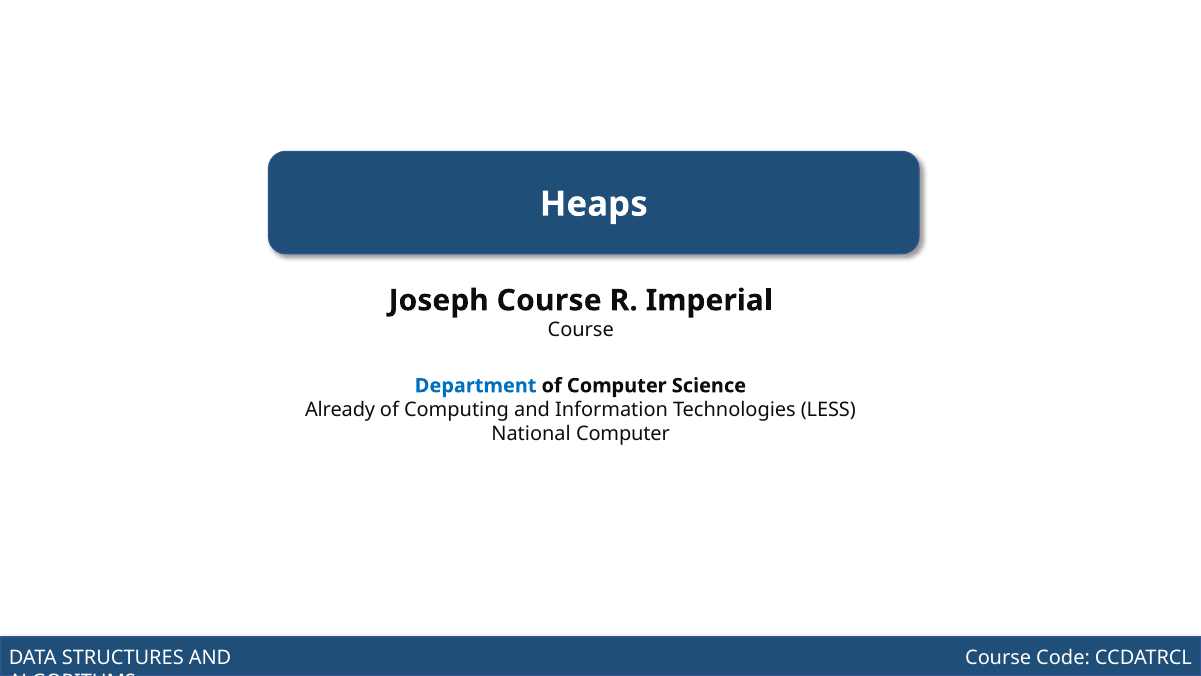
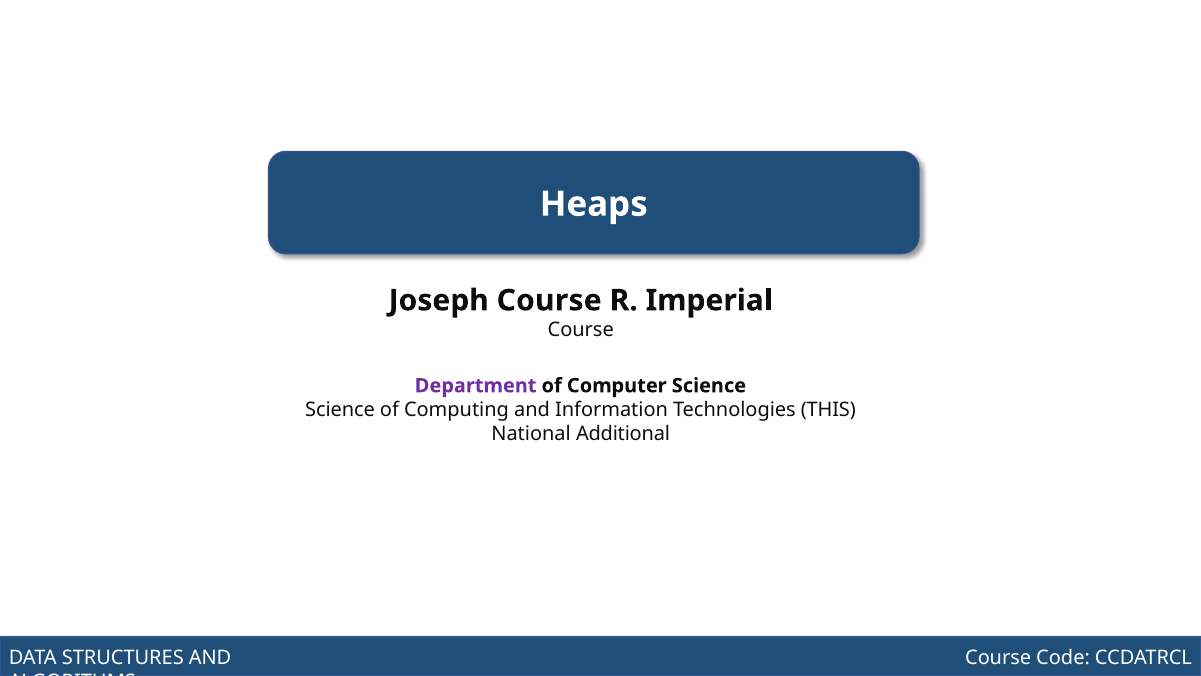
Department colour: blue -> purple
Already at (340, 409): Already -> Science
LESS: LESS -> THIS
National Computer: Computer -> Additional
